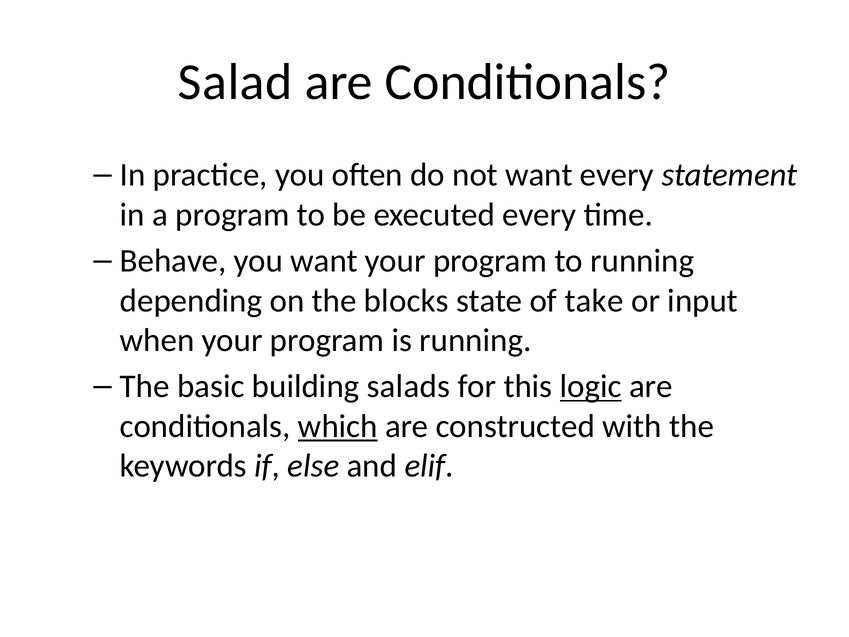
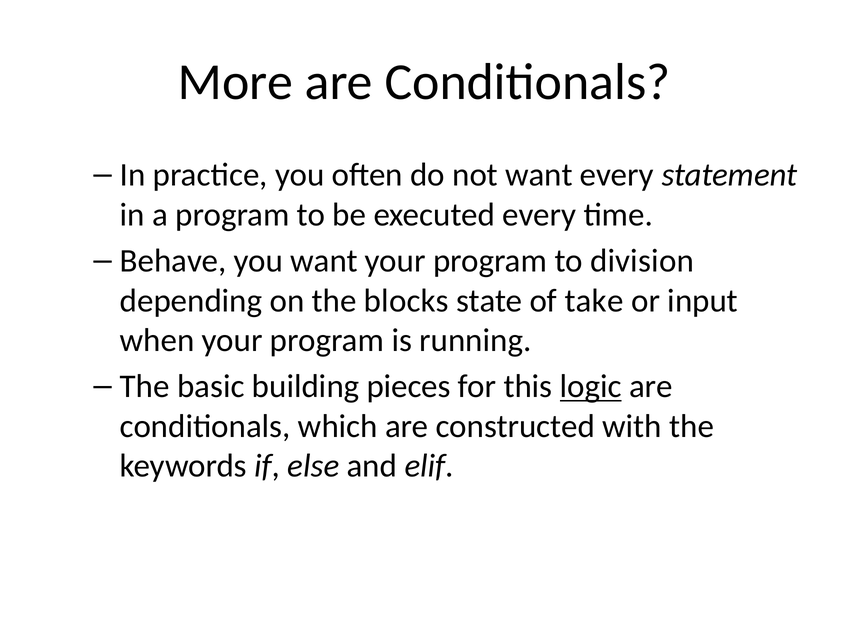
Salad: Salad -> More
to running: running -> division
salads: salads -> pieces
which underline: present -> none
